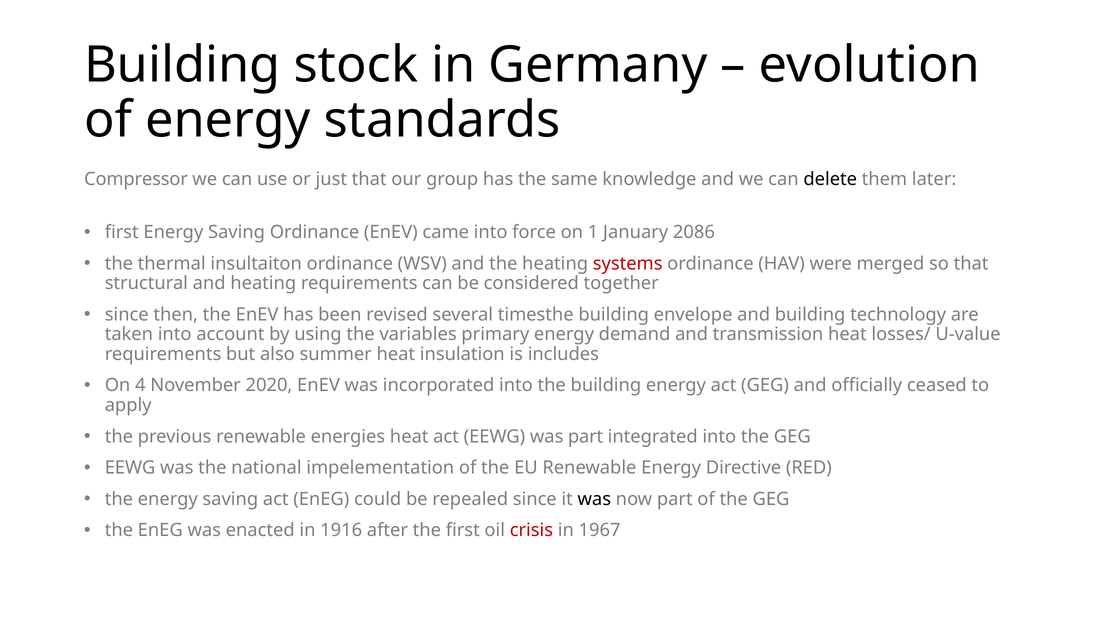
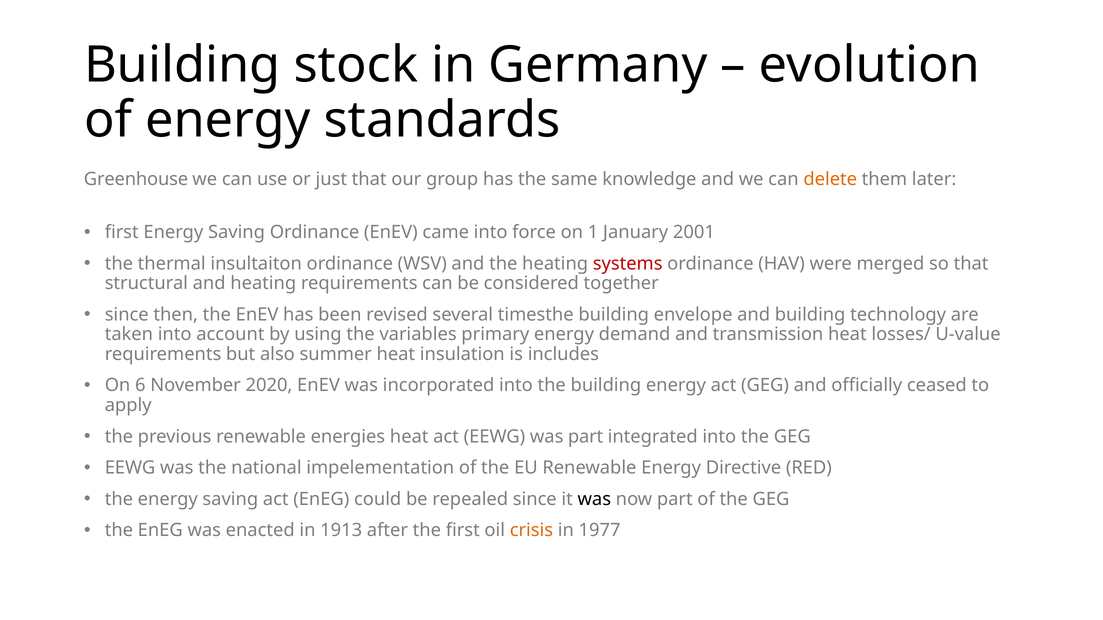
Compressor: Compressor -> Greenhouse
delete colour: black -> orange
2086: 2086 -> 2001
4: 4 -> 6
1916: 1916 -> 1913
crisis colour: red -> orange
1967: 1967 -> 1977
